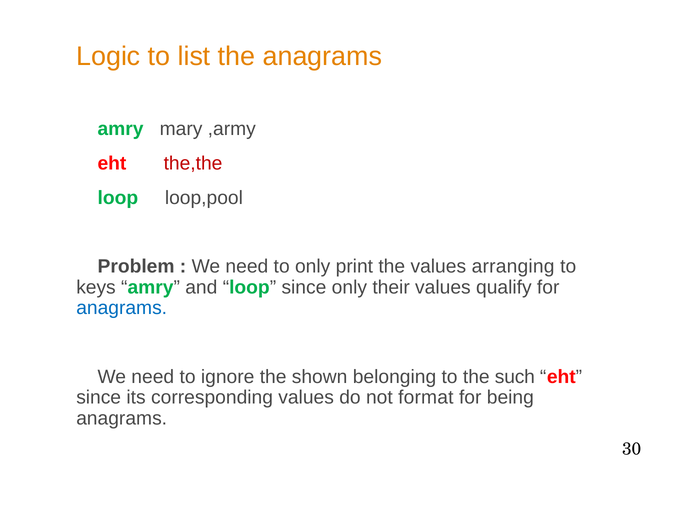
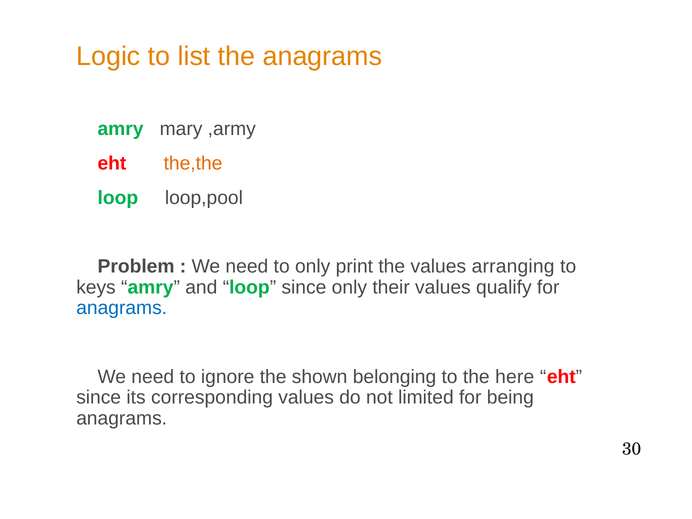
the,the colour: red -> orange
such: such -> here
format: format -> limited
